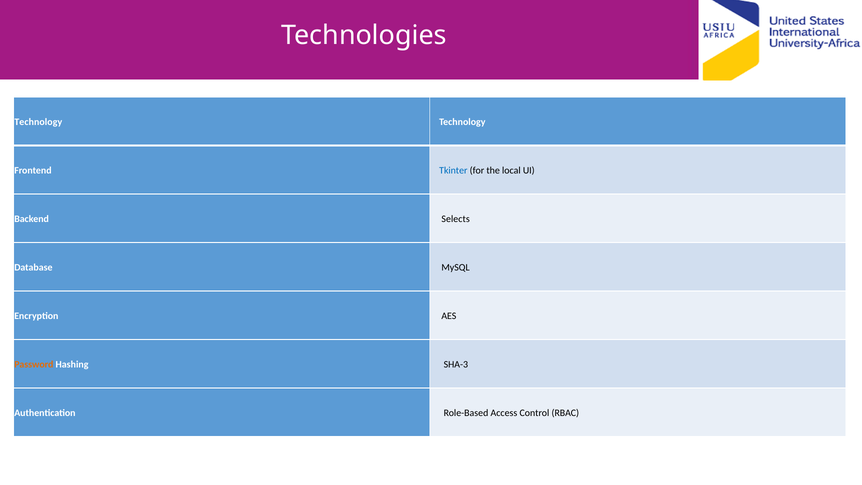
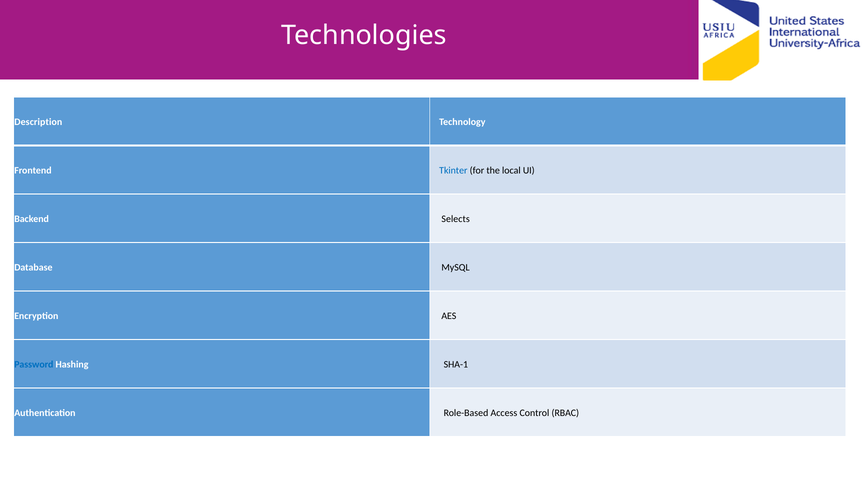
Technology at (38, 122): Technology -> Description
Password colour: orange -> blue
SHA-3: SHA-3 -> SHA-1
